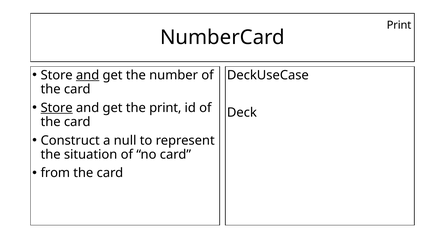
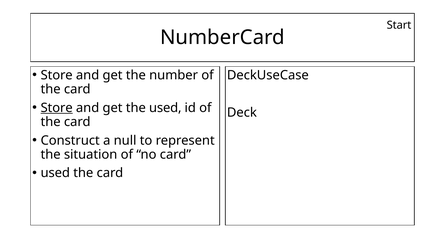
Print at (399, 25): Print -> Start
and at (88, 75) underline: present -> none
the print: print -> used
from at (55, 173): from -> used
